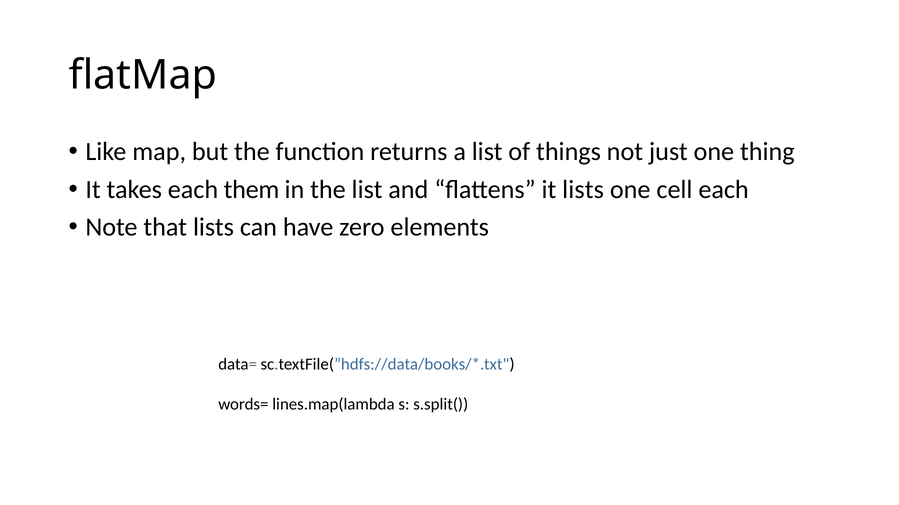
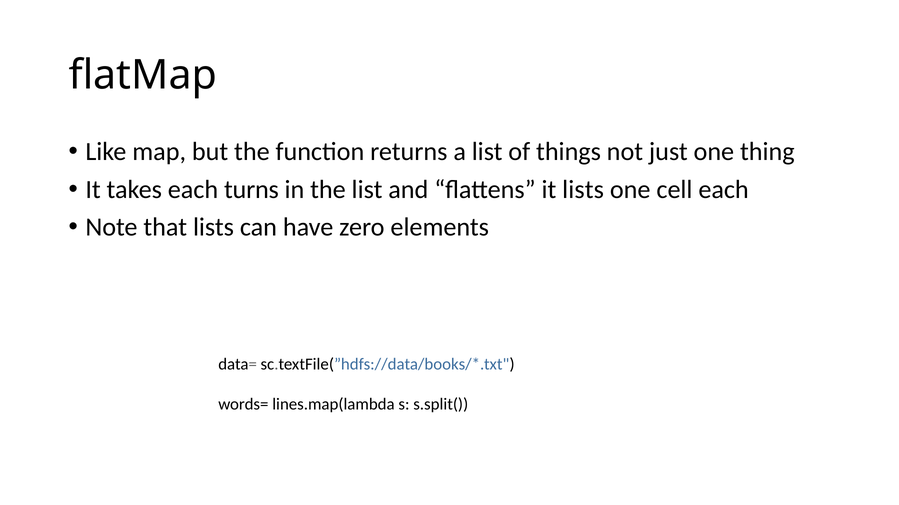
them: them -> turns
